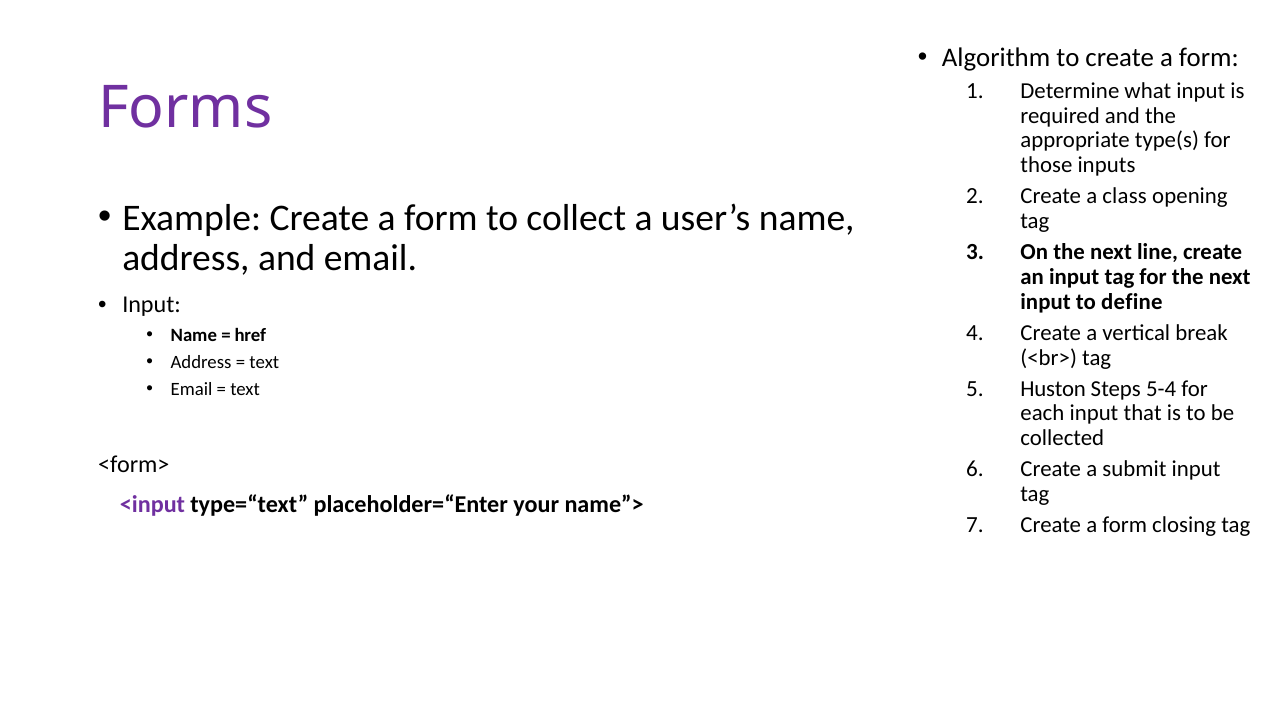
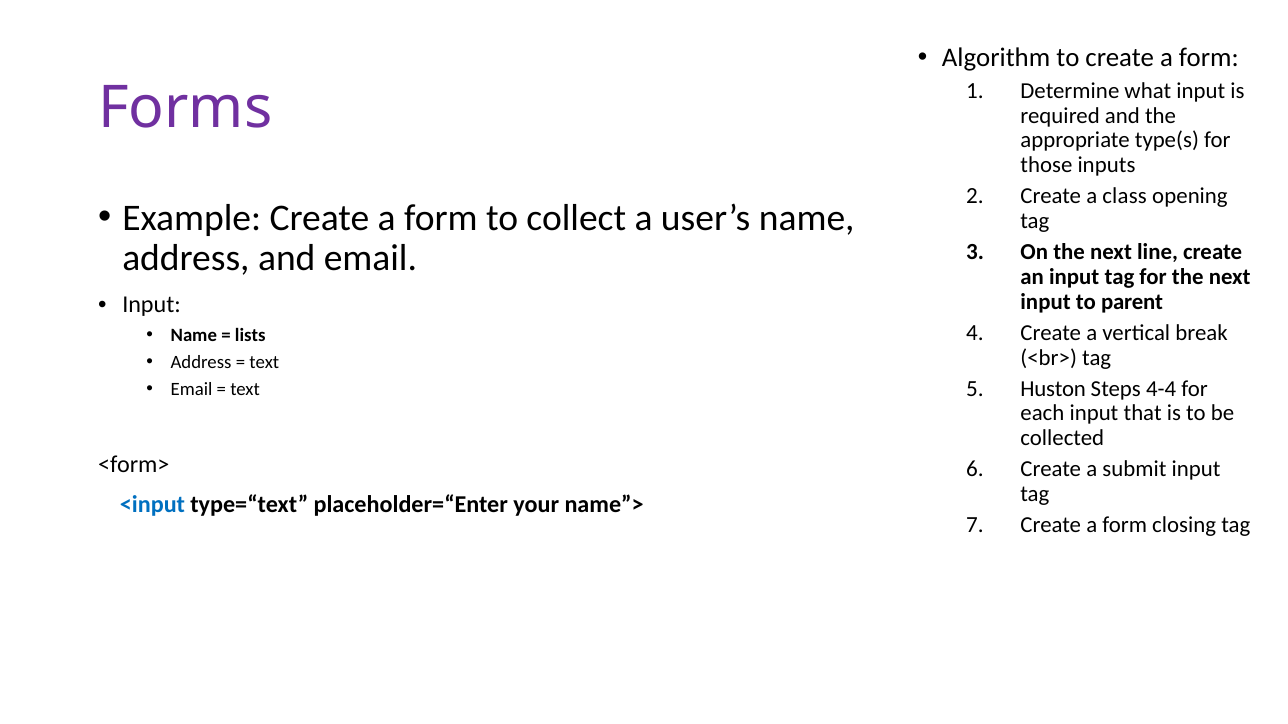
define: define -> parent
href: href -> lists
5-4: 5-4 -> 4-4
<input colour: purple -> blue
